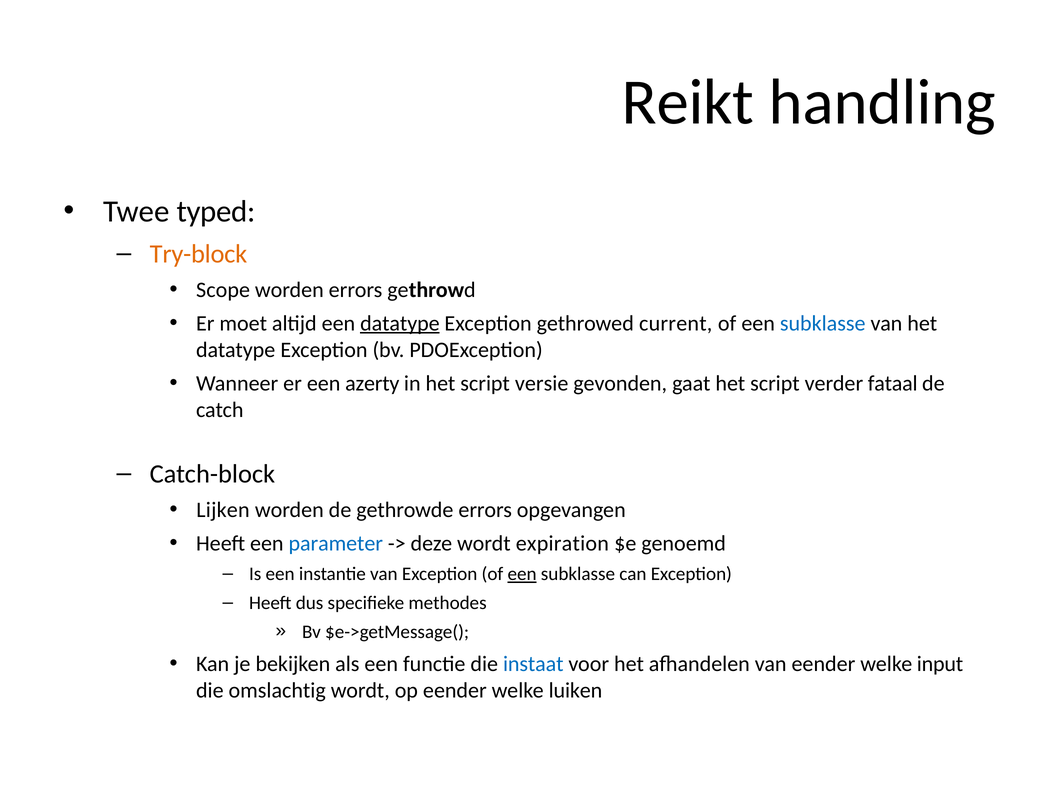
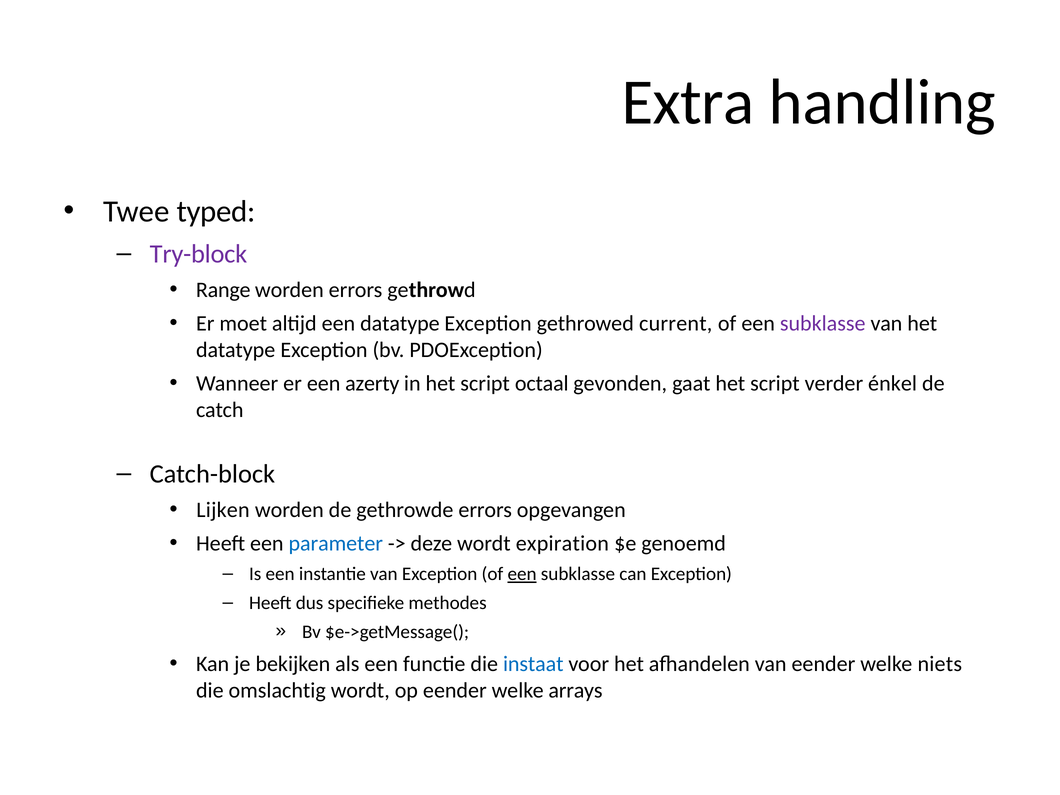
Reikt: Reikt -> Extra
Try-block colour: orange -> purple
Scope: Scope -> Range
datatype at (400, 323) underline: present -> none
subklasse at (823, 323) colour: blue -> purple
versie: versie -> octaal
fataal: fataal -> énkel
input: input -> niets
luiken: luiken -> arrays
